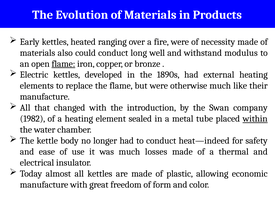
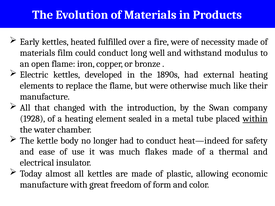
ranging: ranging -> fulfilled
also: also -> film
flame at (63, 64) underline: present -> none
1982: 1982 -> 1928
losses: losses -> flakes
